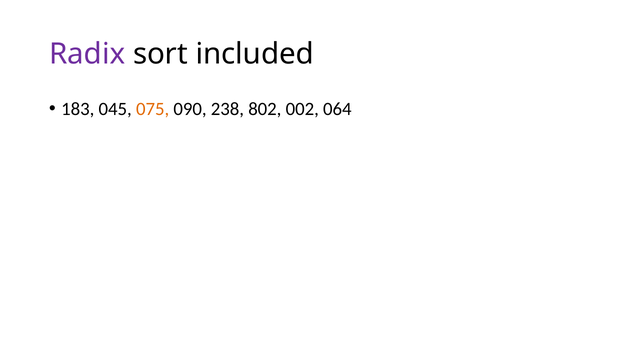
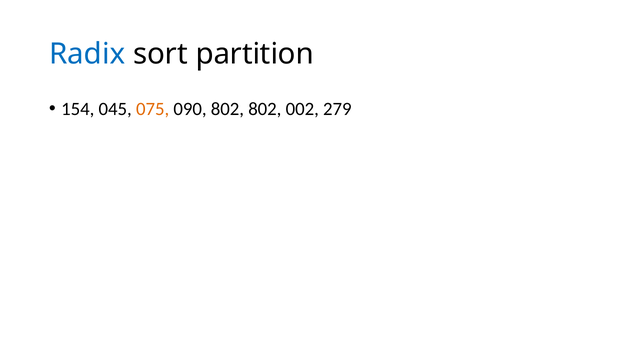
Radix colour: purple -> blue
included: included -> partition
183: 183 -> 154
090 238: 238 -> 802
064: 064 -> 279
